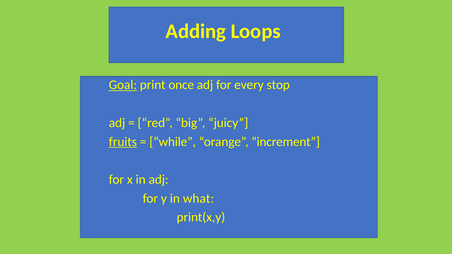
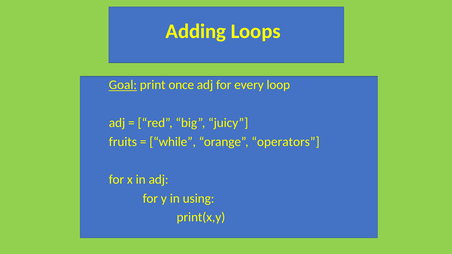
stop: stop -> loop
fruits underline: present -> none
increment: increment -> operators
what: what -> using
